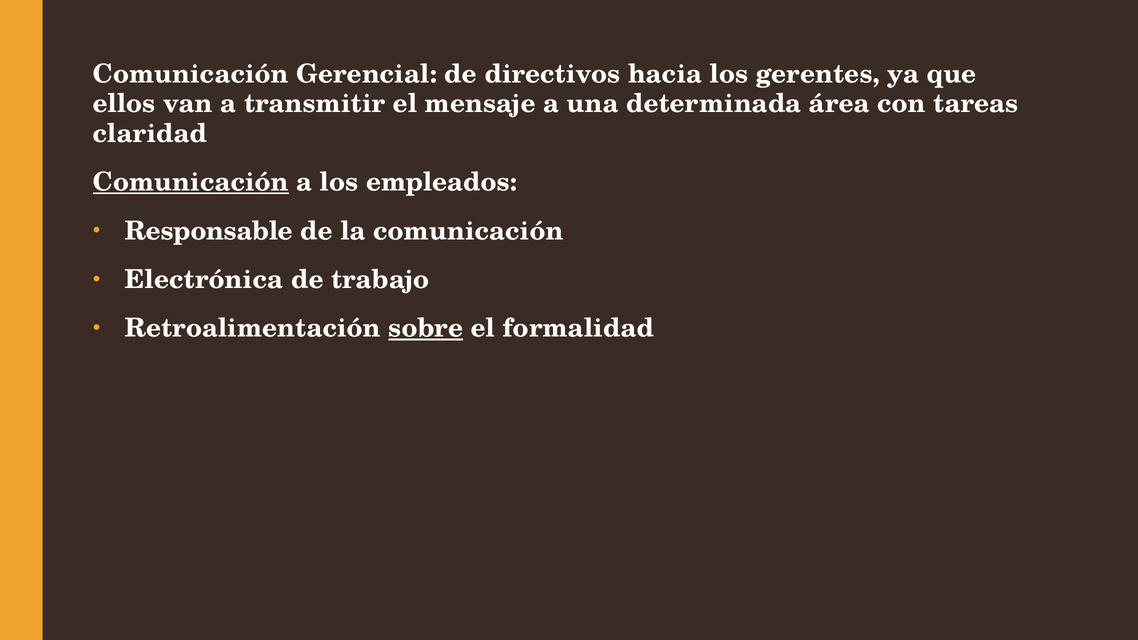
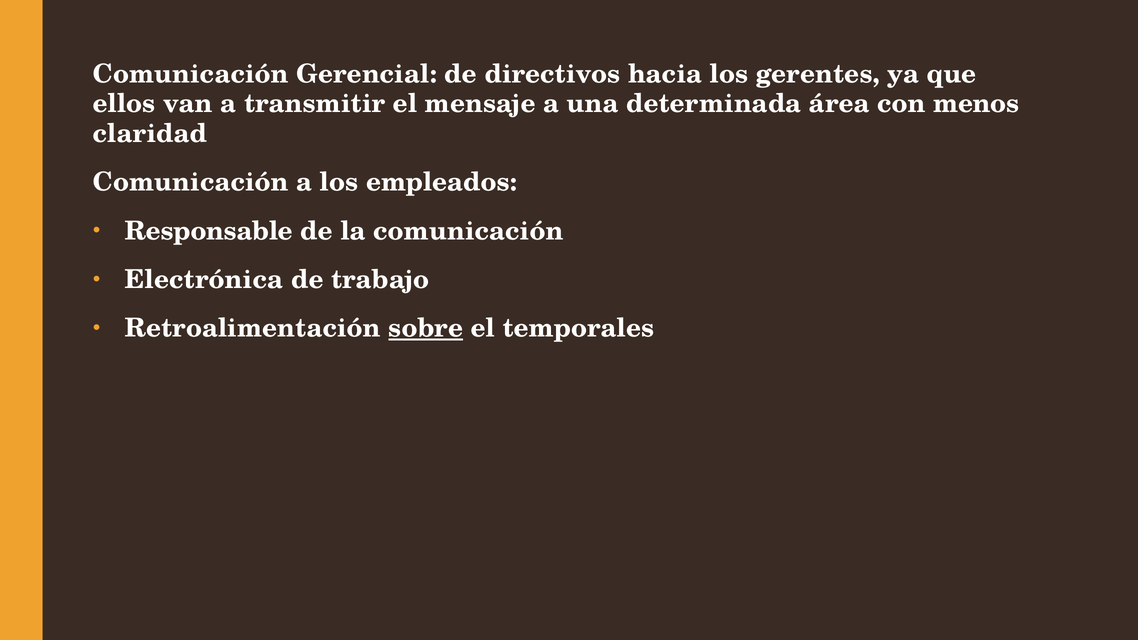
tareas: tareas -> menos
Comunicación at (191, 182) underline: present -> none
formalidad: formalidad -> temporales
